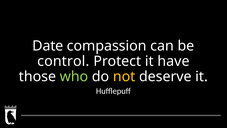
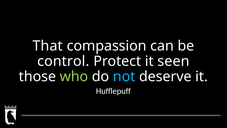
Date: Date -> That
have: have -> seen
not colour: yellow -> light blue
